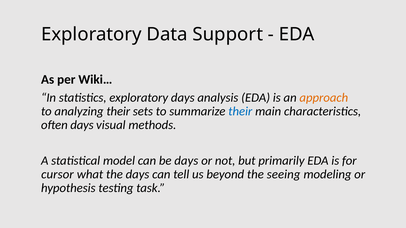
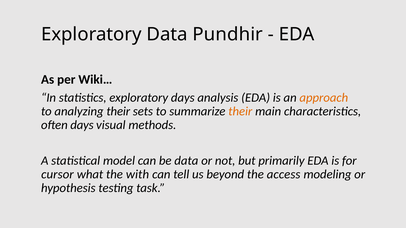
Support: Support -> Pundhir
their at (240, 111) colour: blue -> orange
be days: days -> data
the days: days -> with
seeing: seeing -> access
